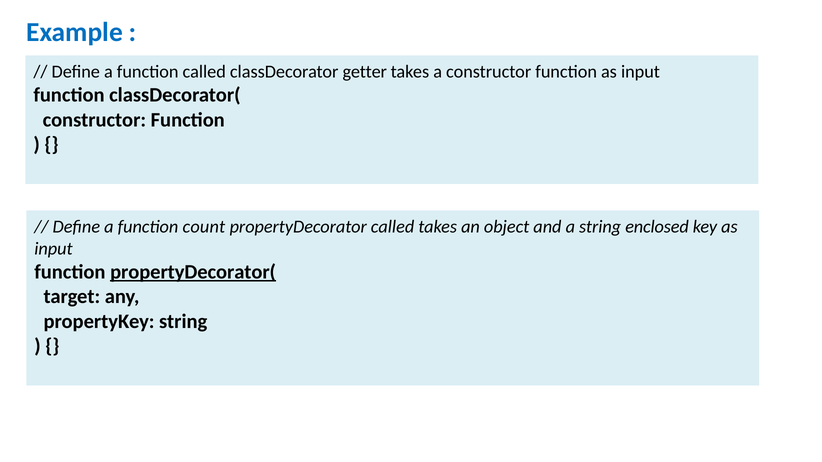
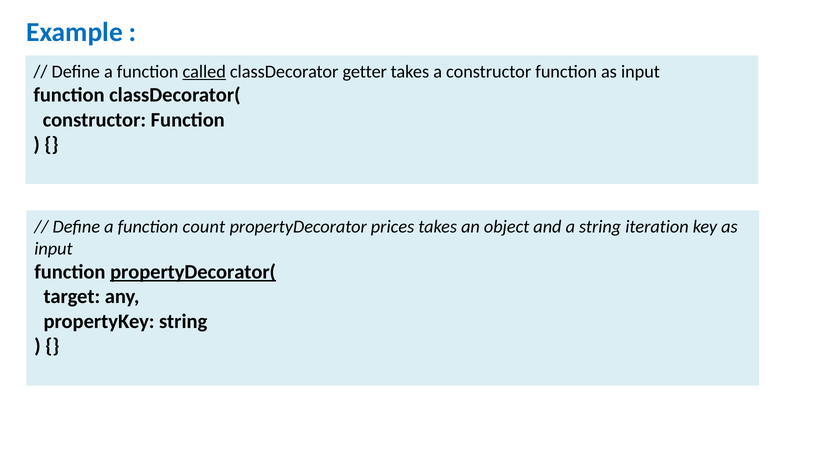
called at (204, 72) underline: none -> present
propertyDecorator called: called -> prices
enclosed: enclosed -> iteration
